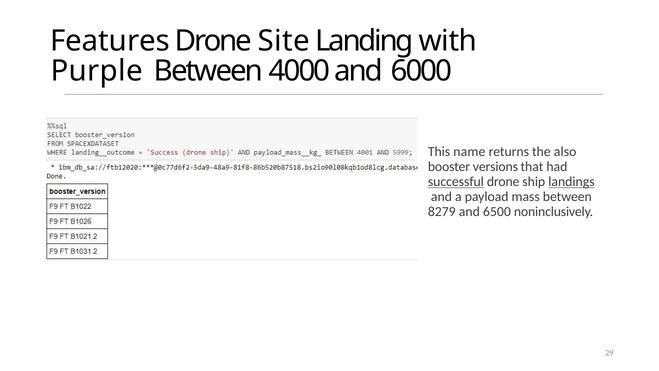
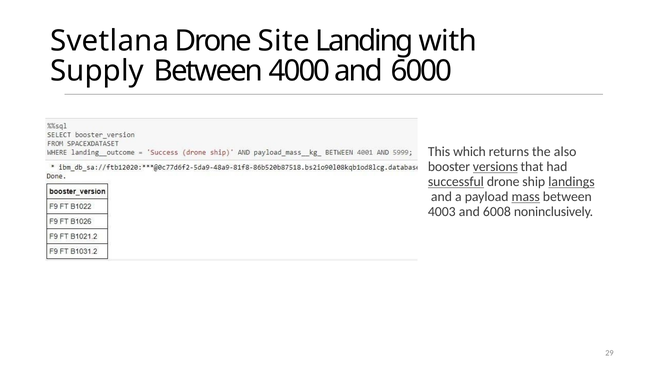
Features: Features -> Svetlana
Purple: Purple -> Supply
name: name -> which
versions underline: none -> present
mass underline: none -> present
8279: 8279 -> 4003
6500: 6500 -> 6008
